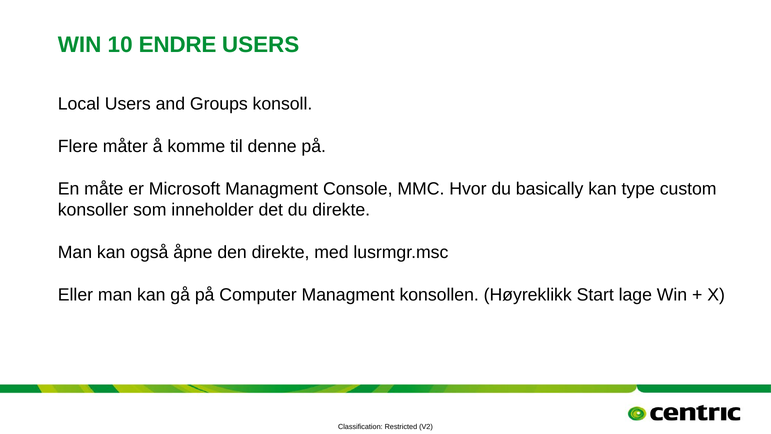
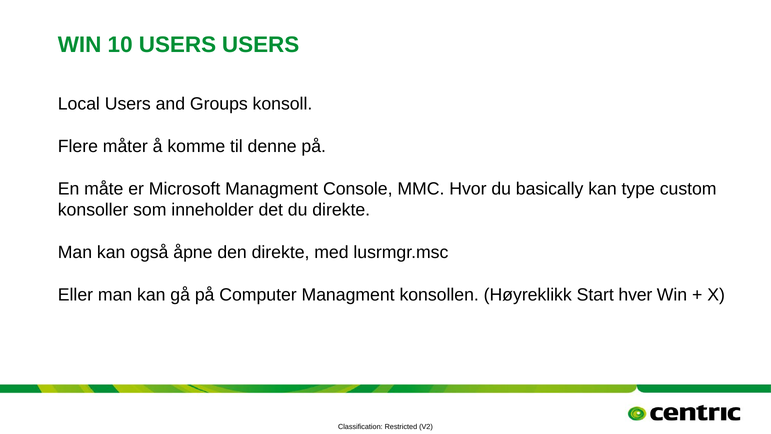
10 ENDRE: ENDRE -> USERS
lage: lage -> hver
